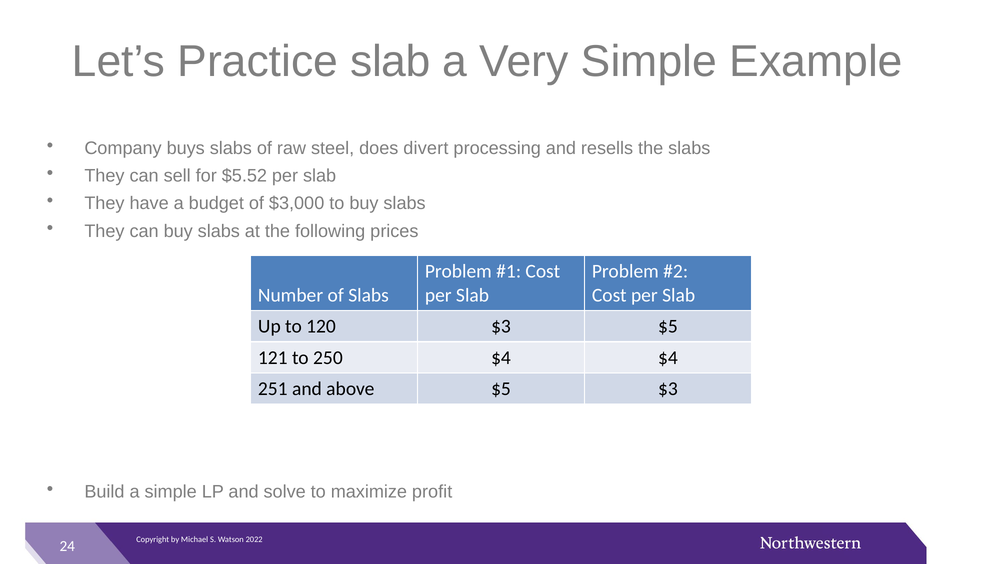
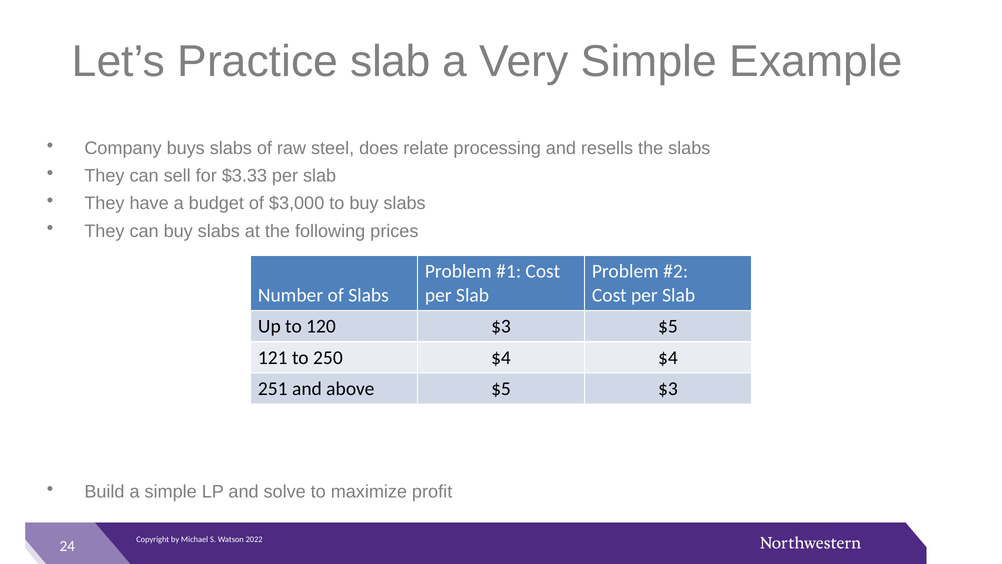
divert: divert -> relate
$5.52: $5.52 -> $3.33
